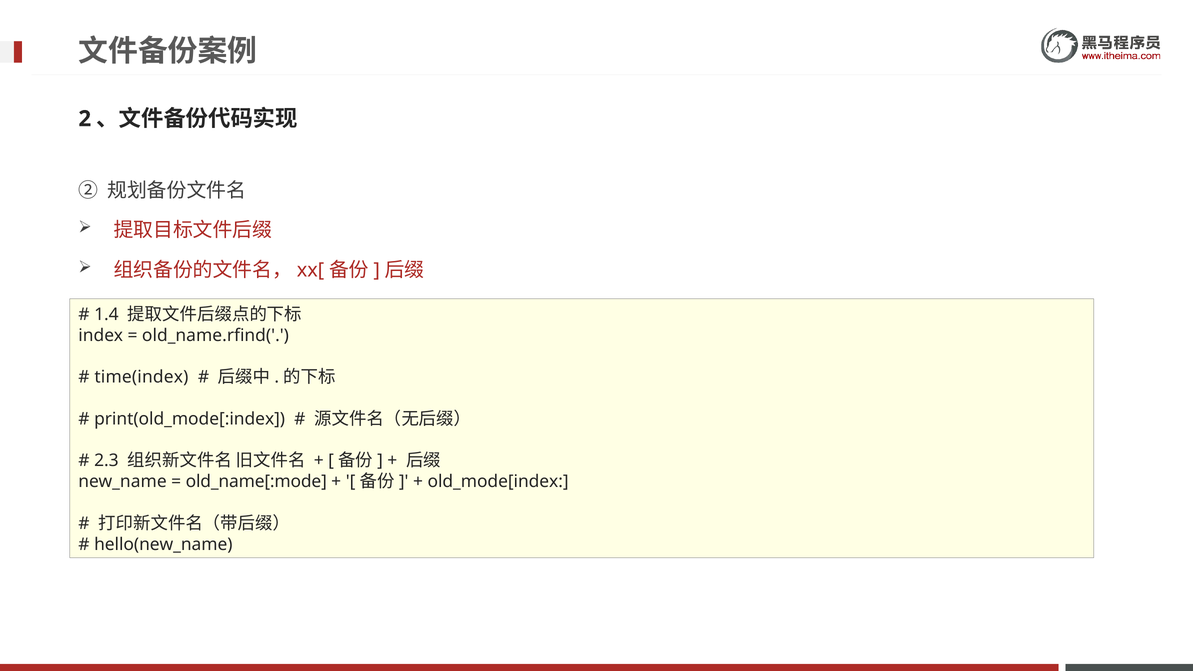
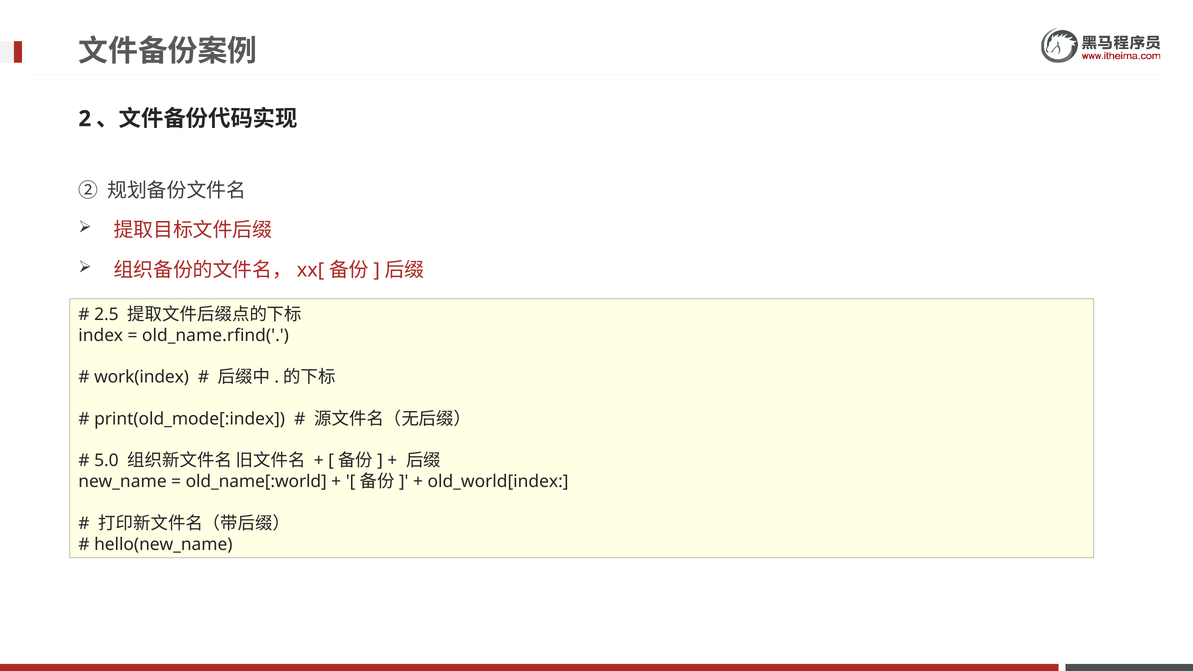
1.4: 1.4 -> 2.5
time(index: time(index -> work(index
2.3: 2.3 -> 5.0
old_name[:mode: old_name[:mode -> old_name[:world
old_mode[index: old_mode[index -> old_world[index
